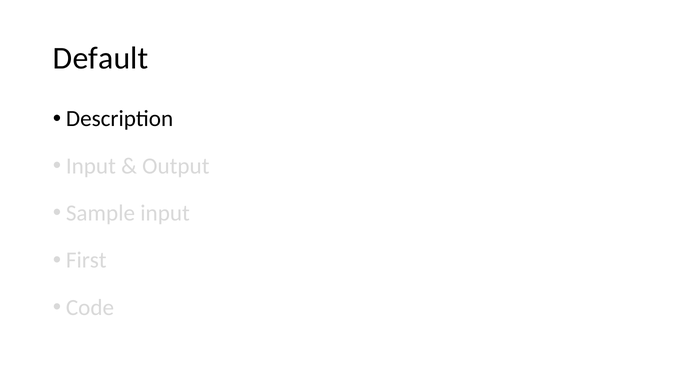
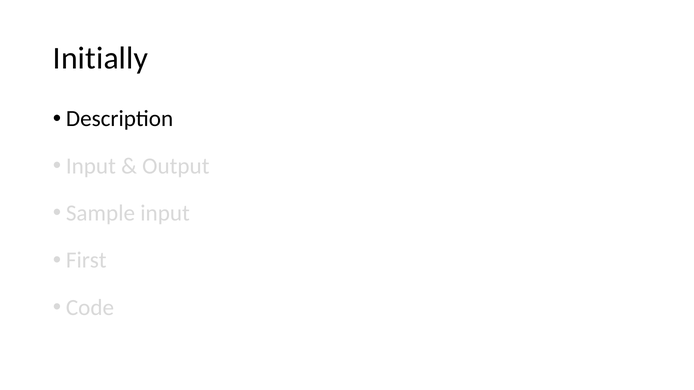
Default: Default -> Initially
